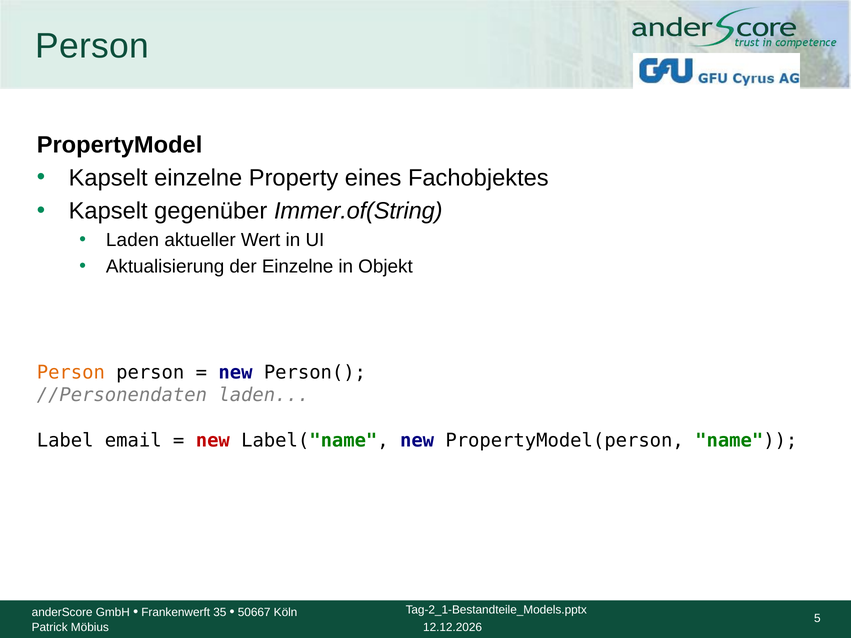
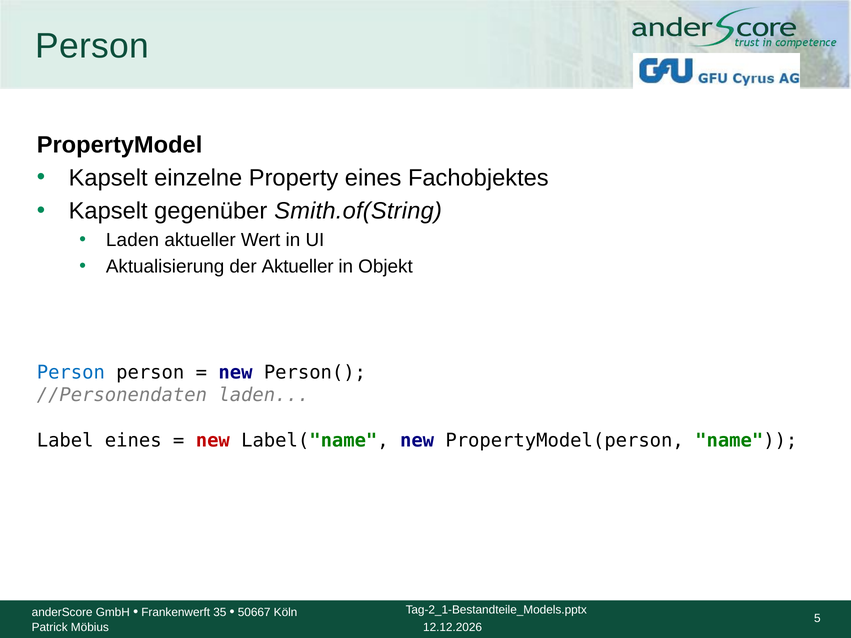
Immer.of(String: Immer.of(String -> Smith.of(String
der Einzelne: Einzelne -> Aktueller
Person at (71, 372) colour: orange -> blue
Label email: email -> eines
